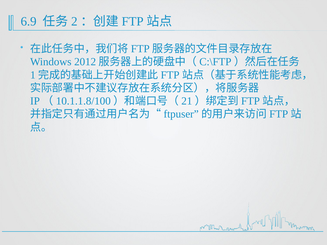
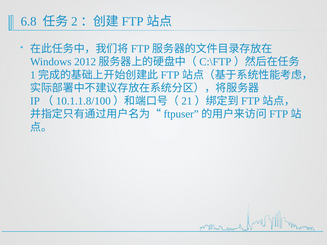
6.9: 6.9 -> 6.8
